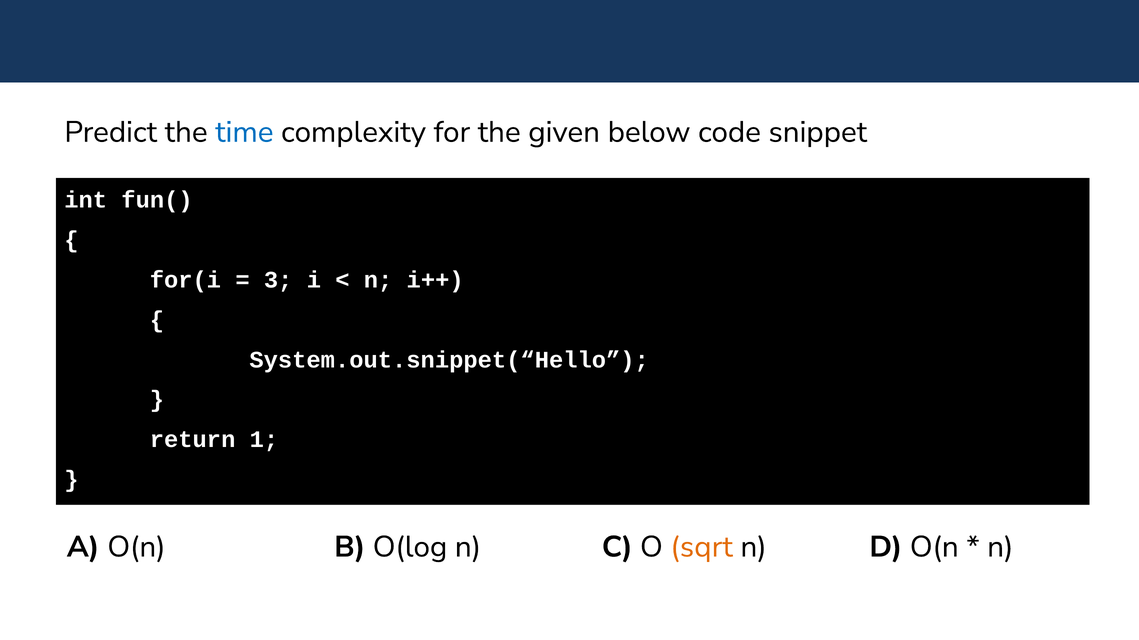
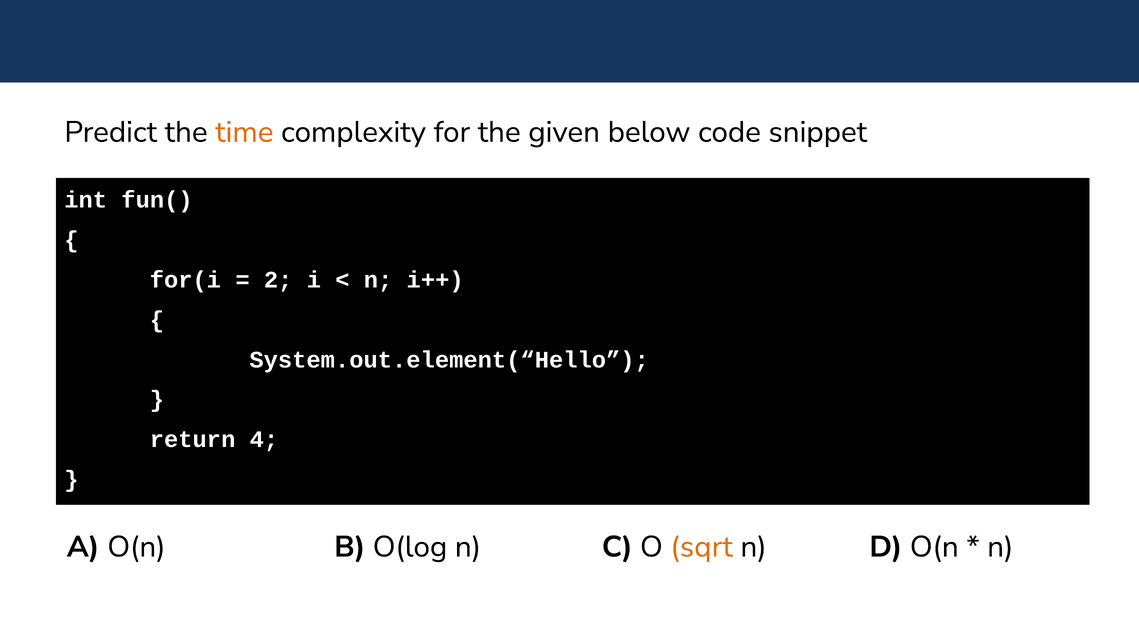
time colour: blue -> orange
3: 3 -> 2
System.out.snippet(“Hello: System.out.snippet(“Hello -> System.out.element(“Hello
1: 1 -> 4
